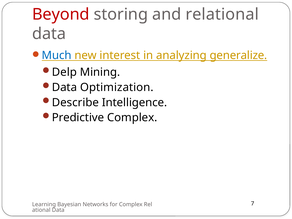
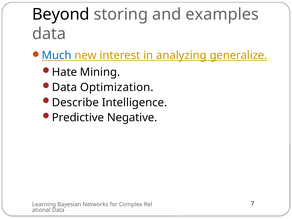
Beyond colour: red -> black
relational: relational -> examples
Delp: Delp -> Hate
Predictive Complex: Complex -> Negative
